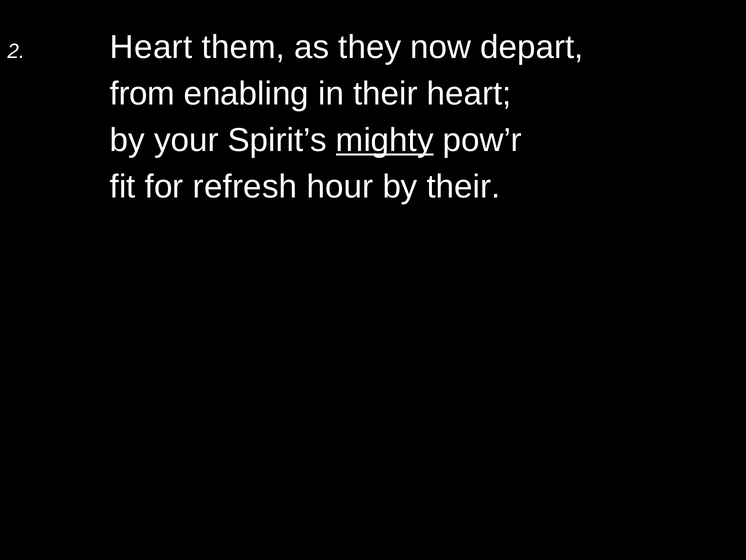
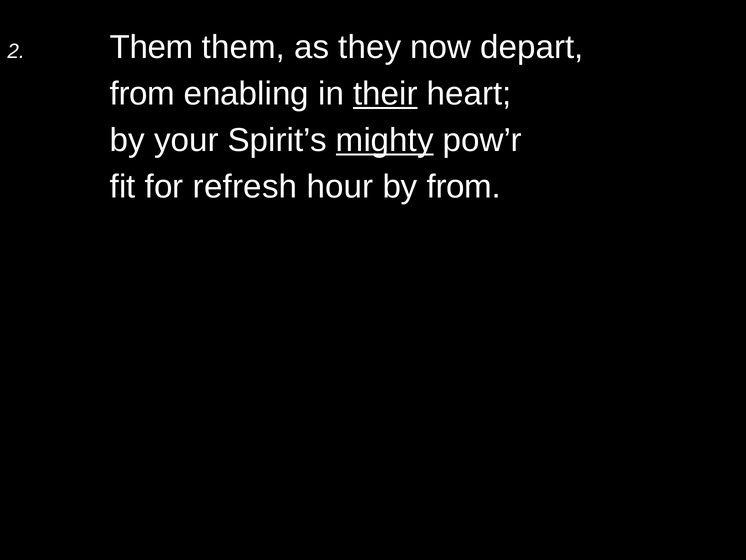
2 Heart: Heart -> Them
their at (385, 94) underline: none -> present
by their: their -> from
